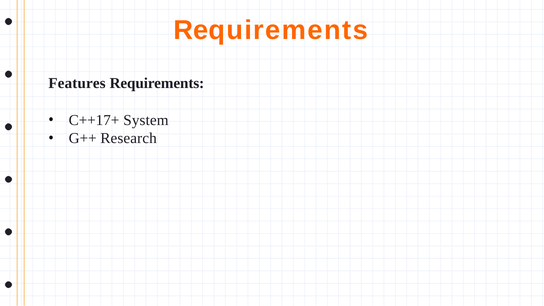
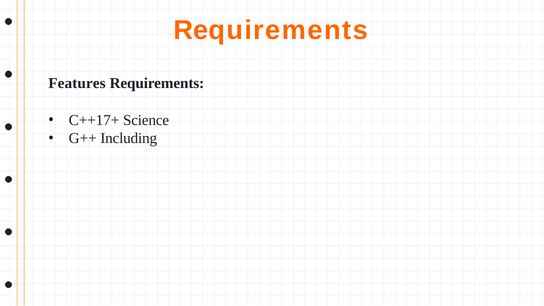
System: System -> Science
Research: Research -> Including
